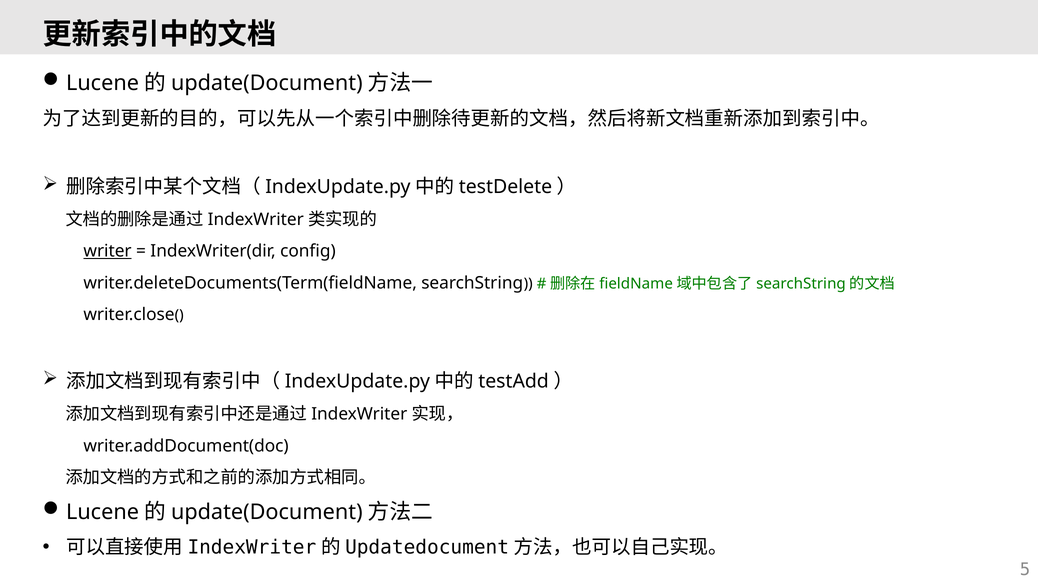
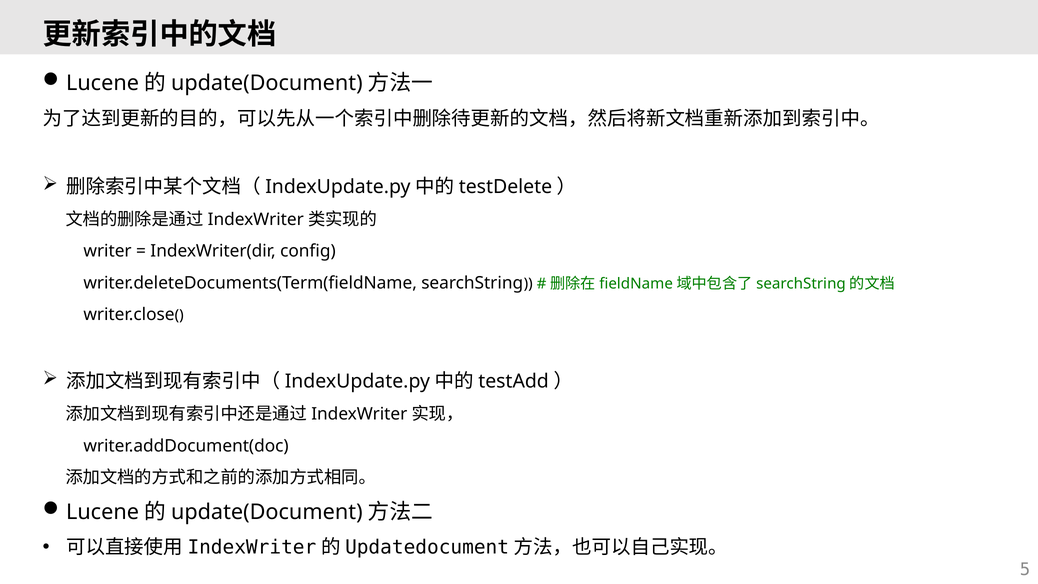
writer underline: present -> none
